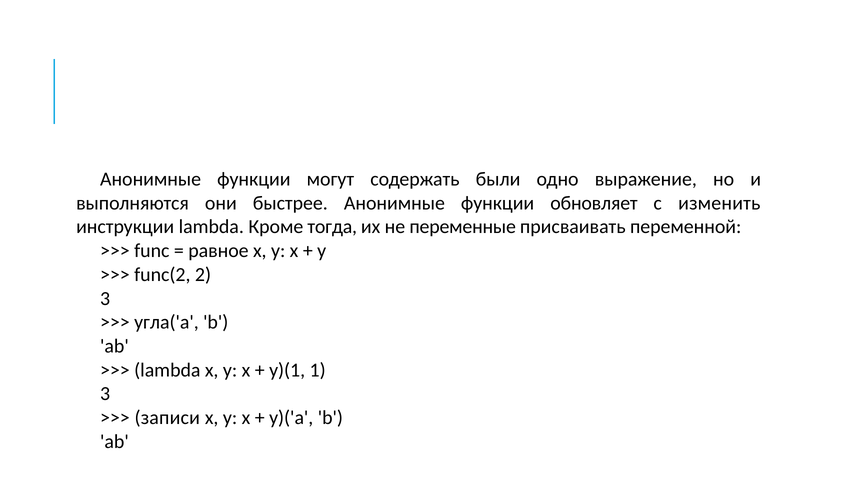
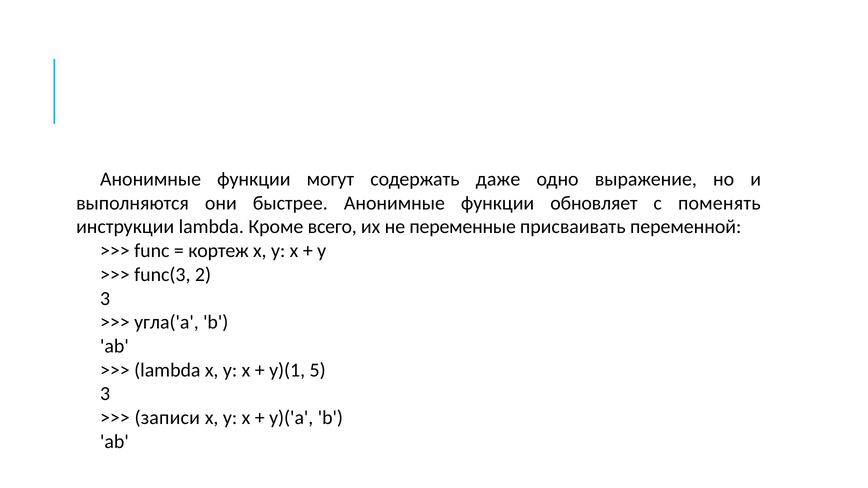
были: были -> даже
изменить: изменить -> поменять
тогда: тогда -> всего
равное: равное -> кортеж
func(2: func(2 -> func(3
1: 1 -> 5
